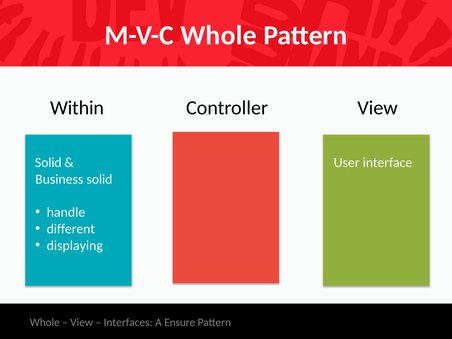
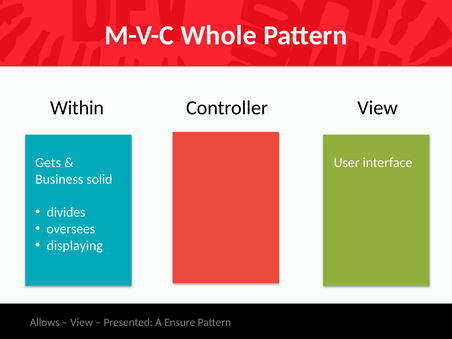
Solid at (48, 163): Solid -> Gets
handle: handle -> divides
different: different -> oversees
Whole at (45, 322): Whole -> Allows
Interfaces: Interfaces -> Presented
